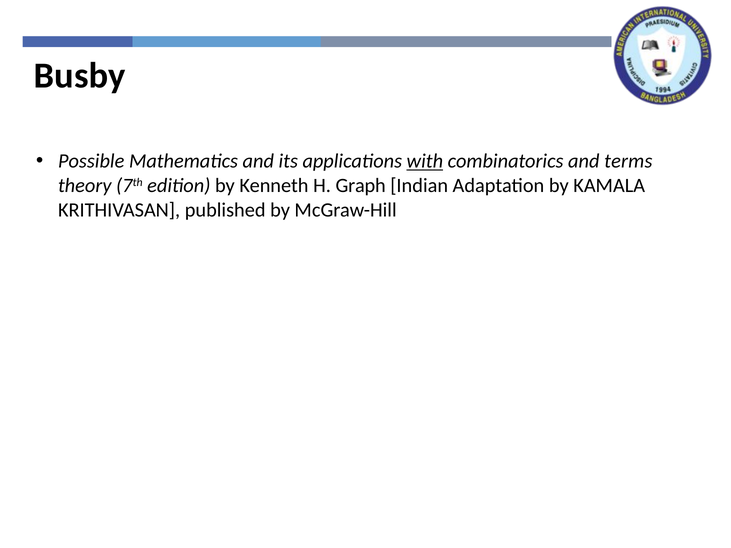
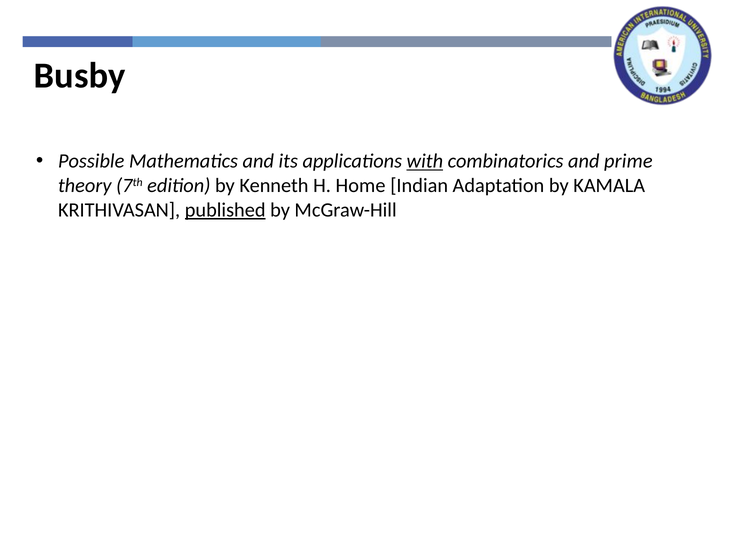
terms: terms -> prime
Graph: Graph -> Home
published underline: none -> present
